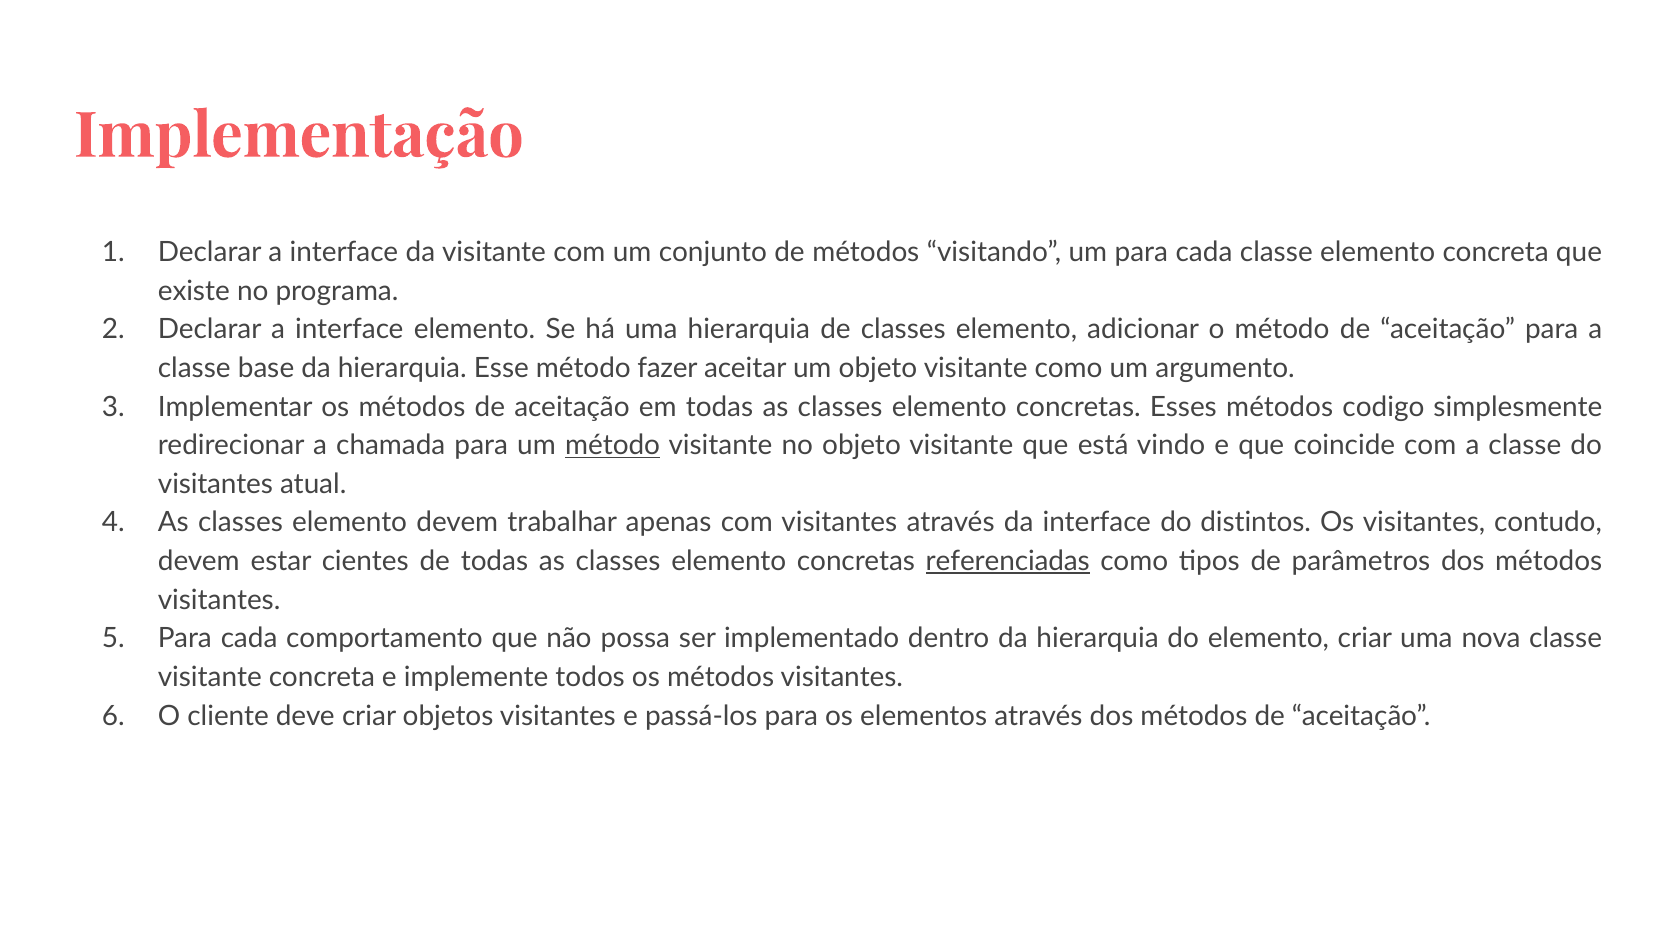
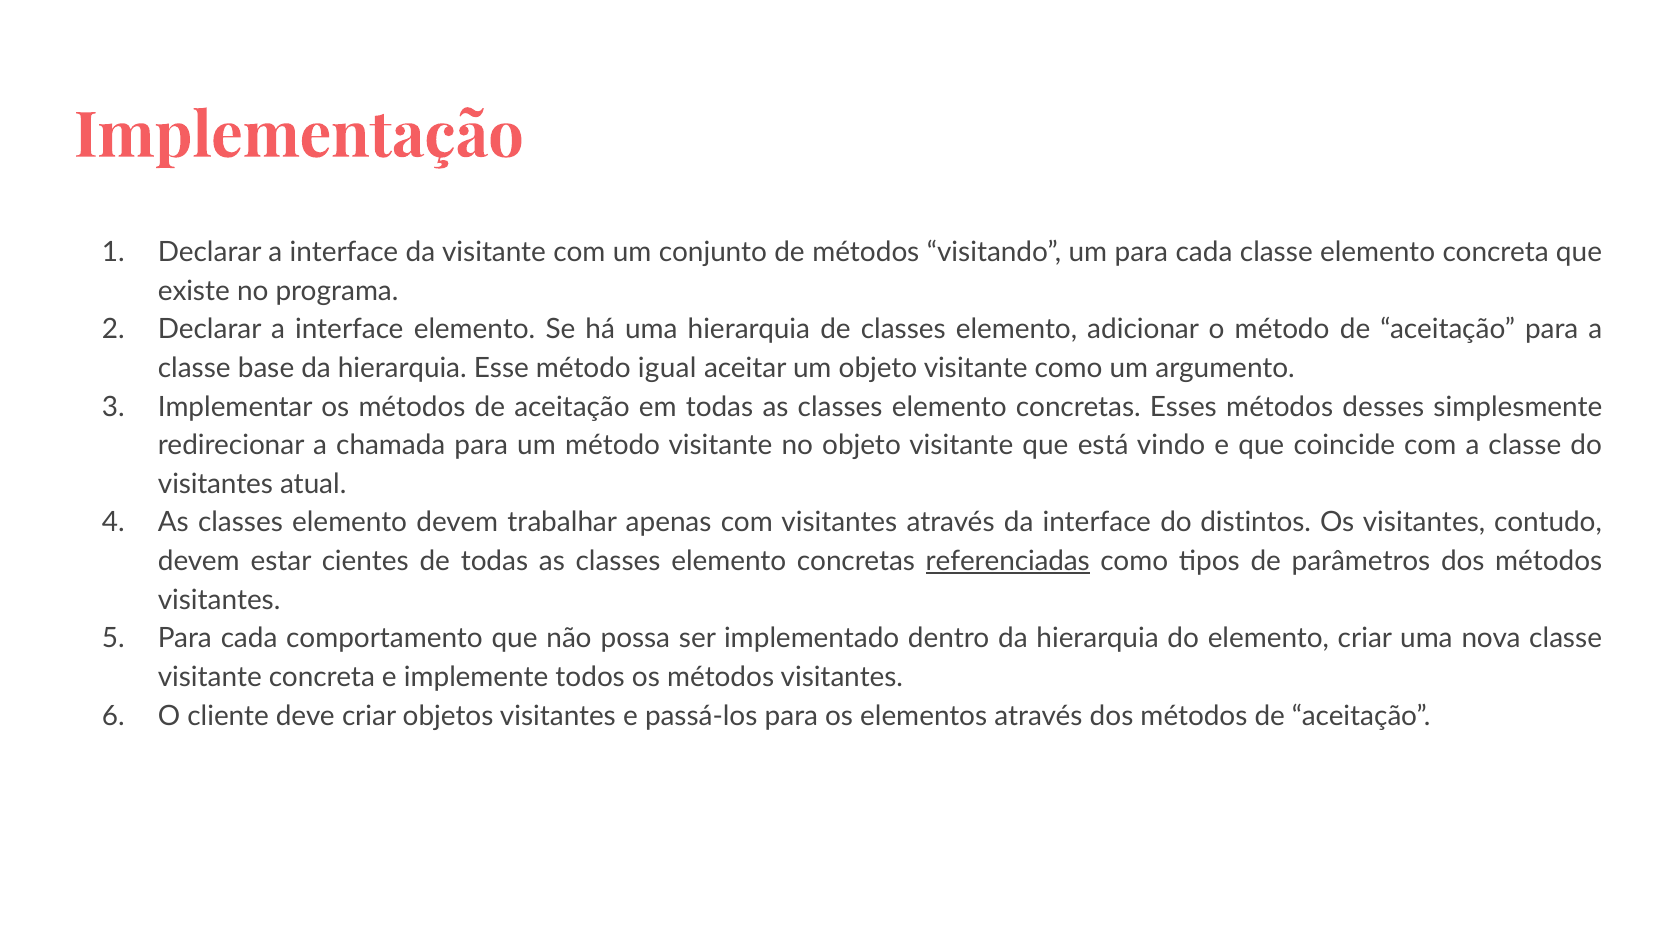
fazer: fazer -> igual
codigo: codigo -> desses
método at (613, 445) underline: present -> none
